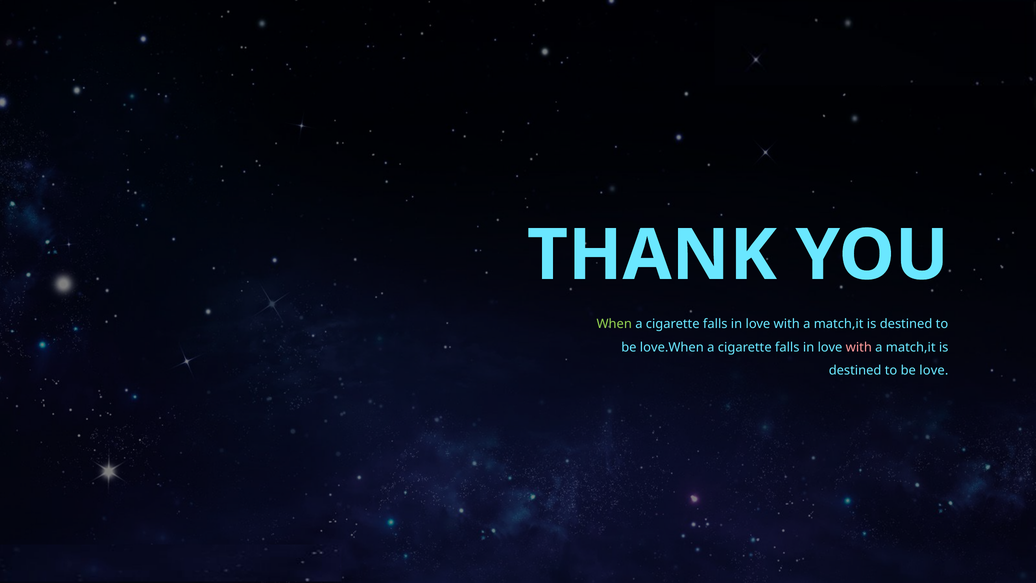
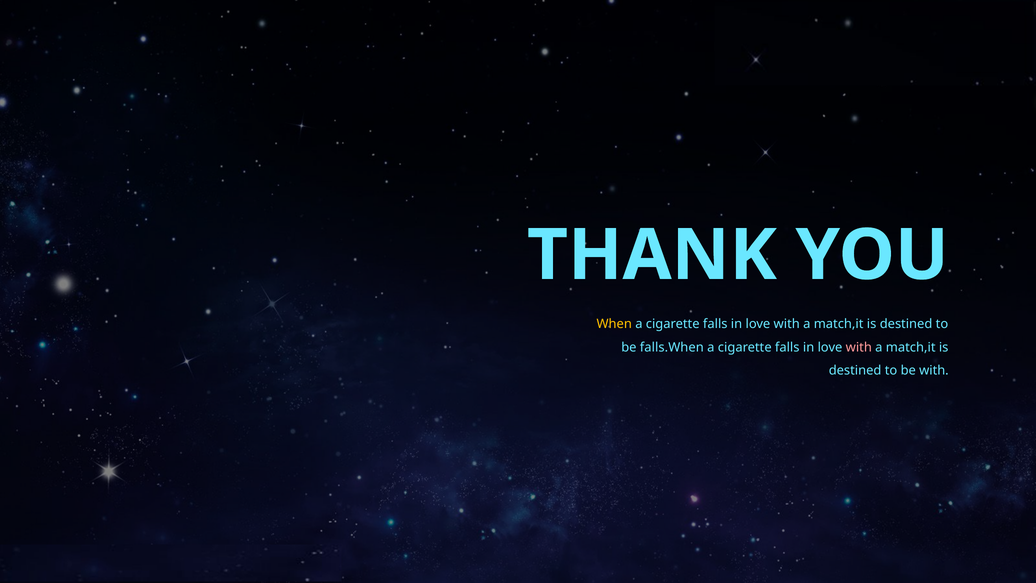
When colour: light green -> yellow
love.When: love.When -> falls.When
be love: love -> with
